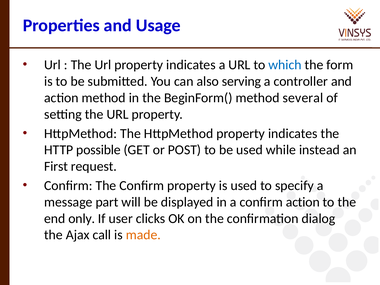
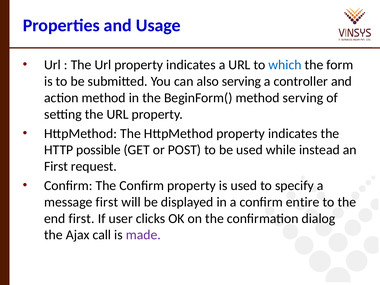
method several: several -> serving
message part: part -> first
confirm action: action -> entire
end only: only -> first
made colour: orange -> purple
